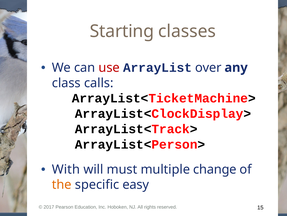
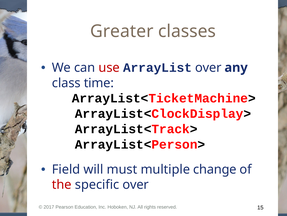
Starting: Starting -> Greater
calls: calls -> time
With: With -> Field
the colour: orange -> red
specific easy: easy -> over
